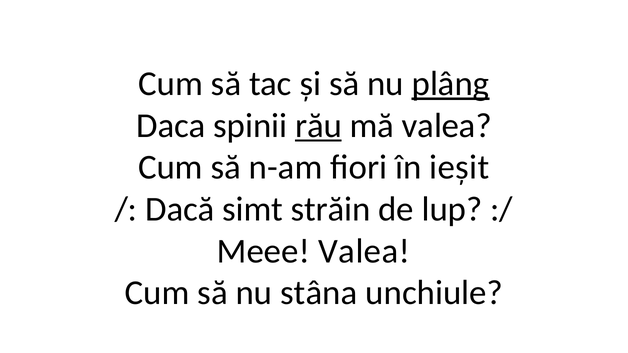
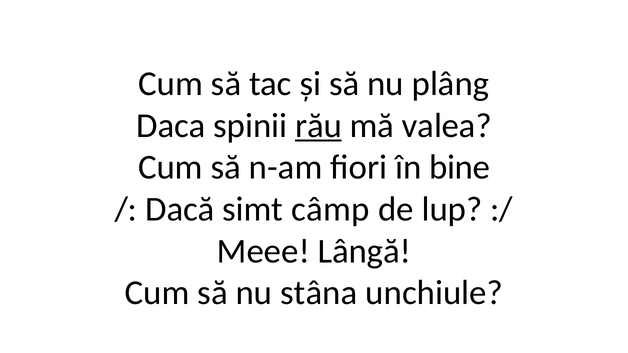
plâng underline: present -> none
ieșit: ieșit -> bine
străin: străin -> câmp
Meee Valea: Valea -> Lângă
